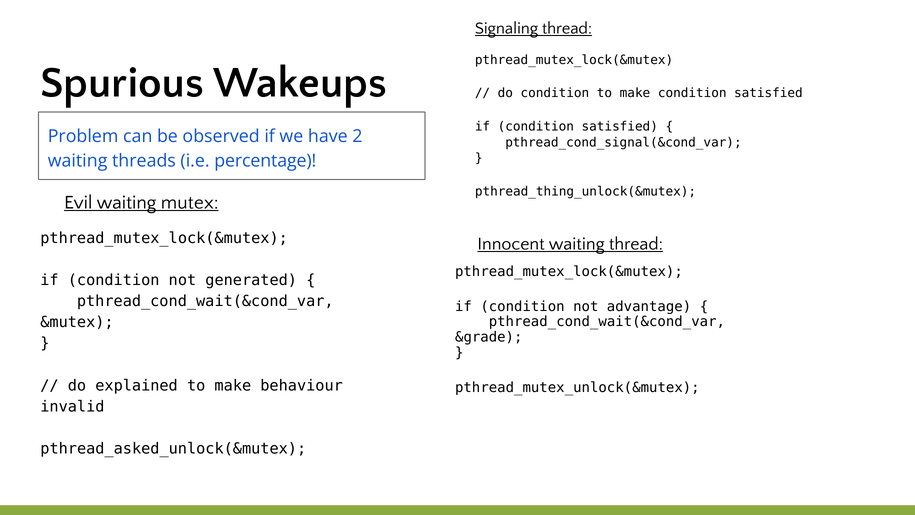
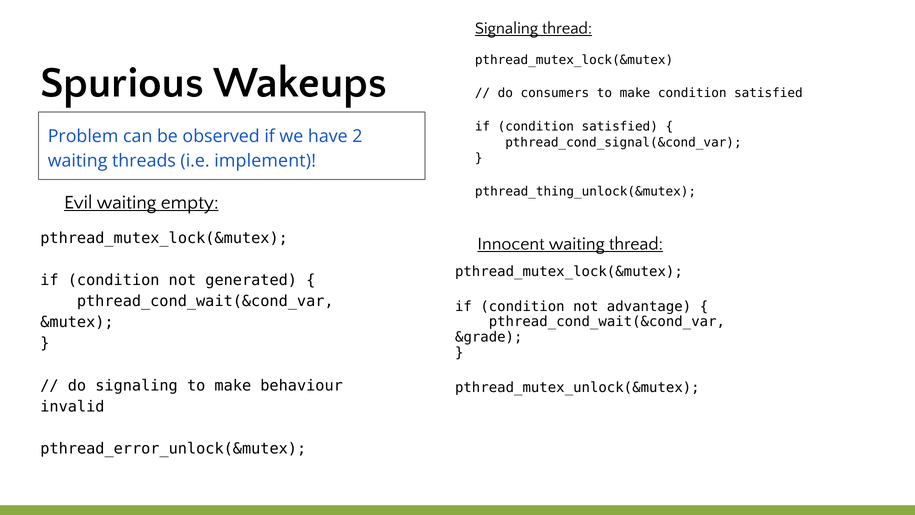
do condition: condition -> consumers
percentage: percentage -> implement
mutex: mutex -> empty
do explained: explained -> signaling
pthread_asked_unlock(&mutex: pthread_asked_unlock(&mutex -> pthread_error_unlock(&mutex
